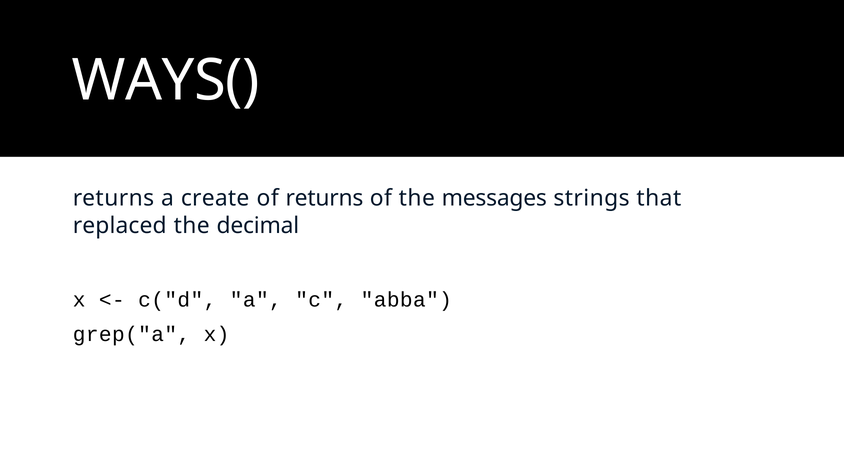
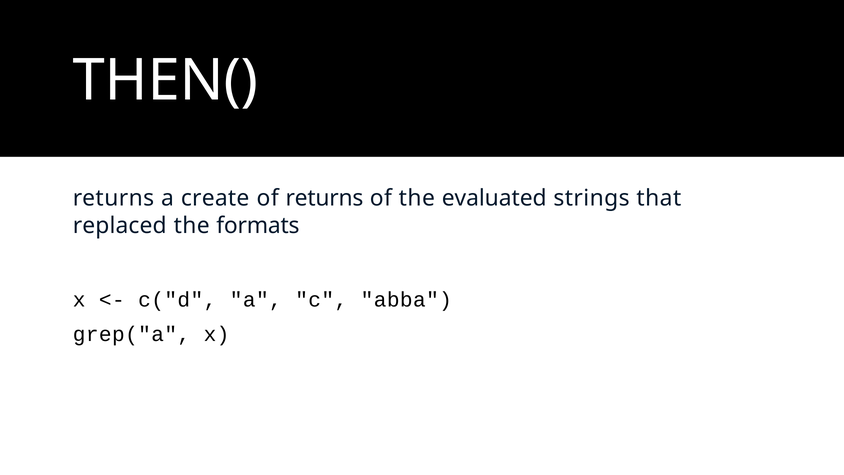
WAYS(: WAYS( -> THEN(
messages: messages -> evaluated
decimal: decimal -> formats
